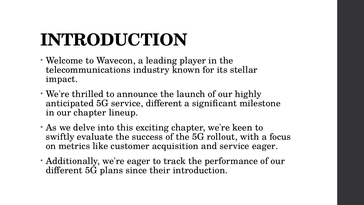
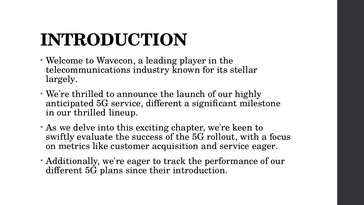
impact: impact -> largely
our chapter: chapter -> thrilled
